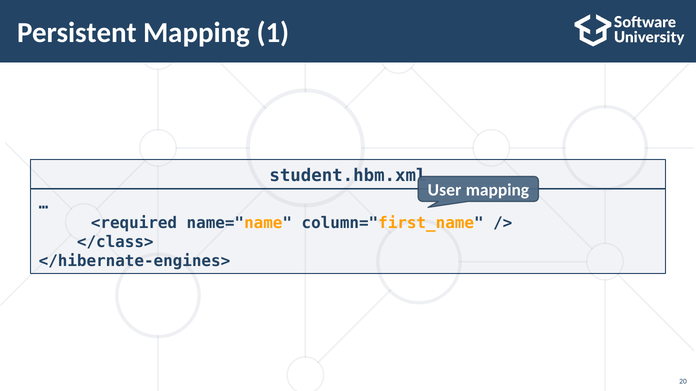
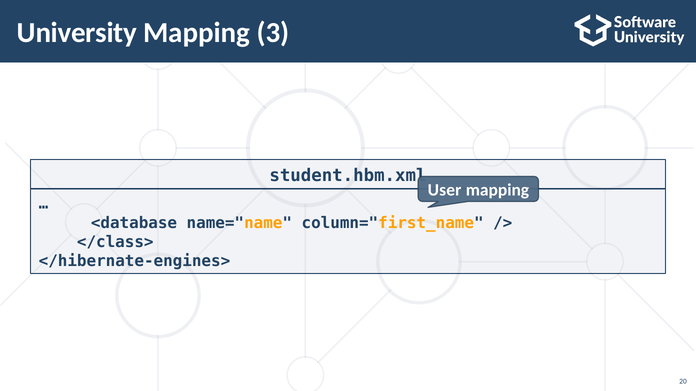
Persistent: Persistent -> University
1: 1 -> 3
<required: <required -> <database
